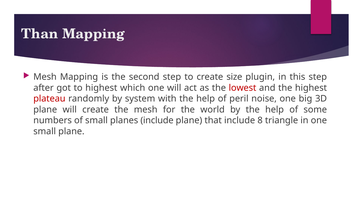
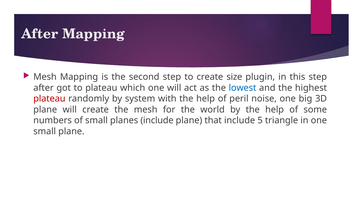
Than at (40, 34): Than -> After
to highest: highest -> plateau
lowest colour: red -> blue
8: 8 -> 5
